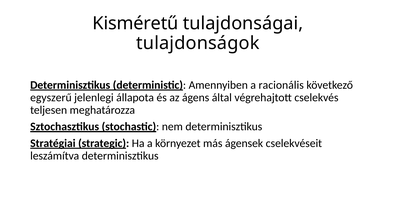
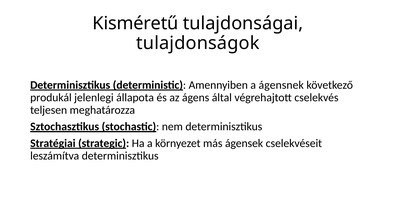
racionális: racionális -> ágensnek
egyszerű: egyszerű -> produkál
